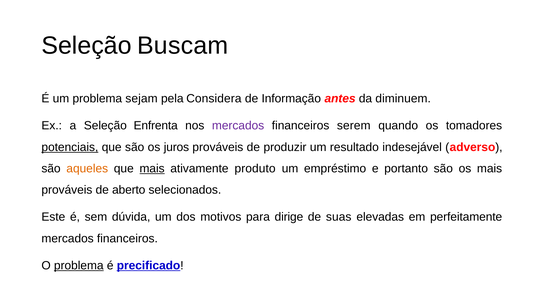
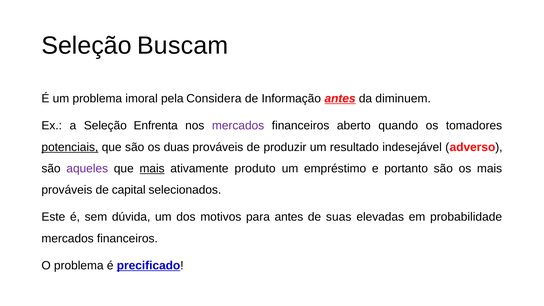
sejam: sejam -> imoral
antes at (340, 99) underline: none -> present
serem: serem -> aberto
juros: juros -> duas
aqueles colour: orange -> purple
aberto: aberto -> capital
para dirige: dirige -> antes
perfeitamente: perfeitamente -> probabilidade
problema at (79, 265) underline: present -> none
